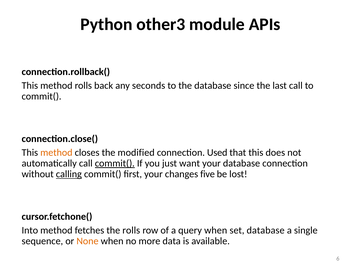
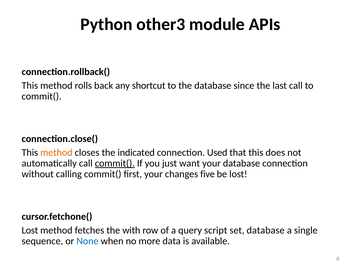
seconds: seconds -> shortcut
modified: modified -> indicated
calling underline: present -> none
Into at (30, 230): Into -> Lost
the rolls: rolls -> with
query when: when -> script
None colour: orange -> blue
